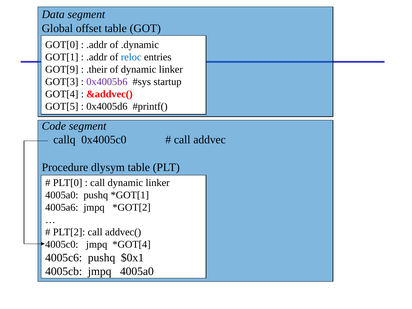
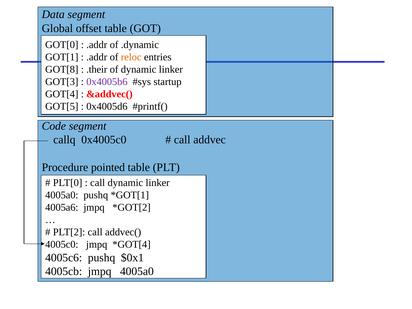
reloc colour: blue -> orange
GOT[9: GOT[9 -> GOT[8
dlysym: dlysym -> pointed
